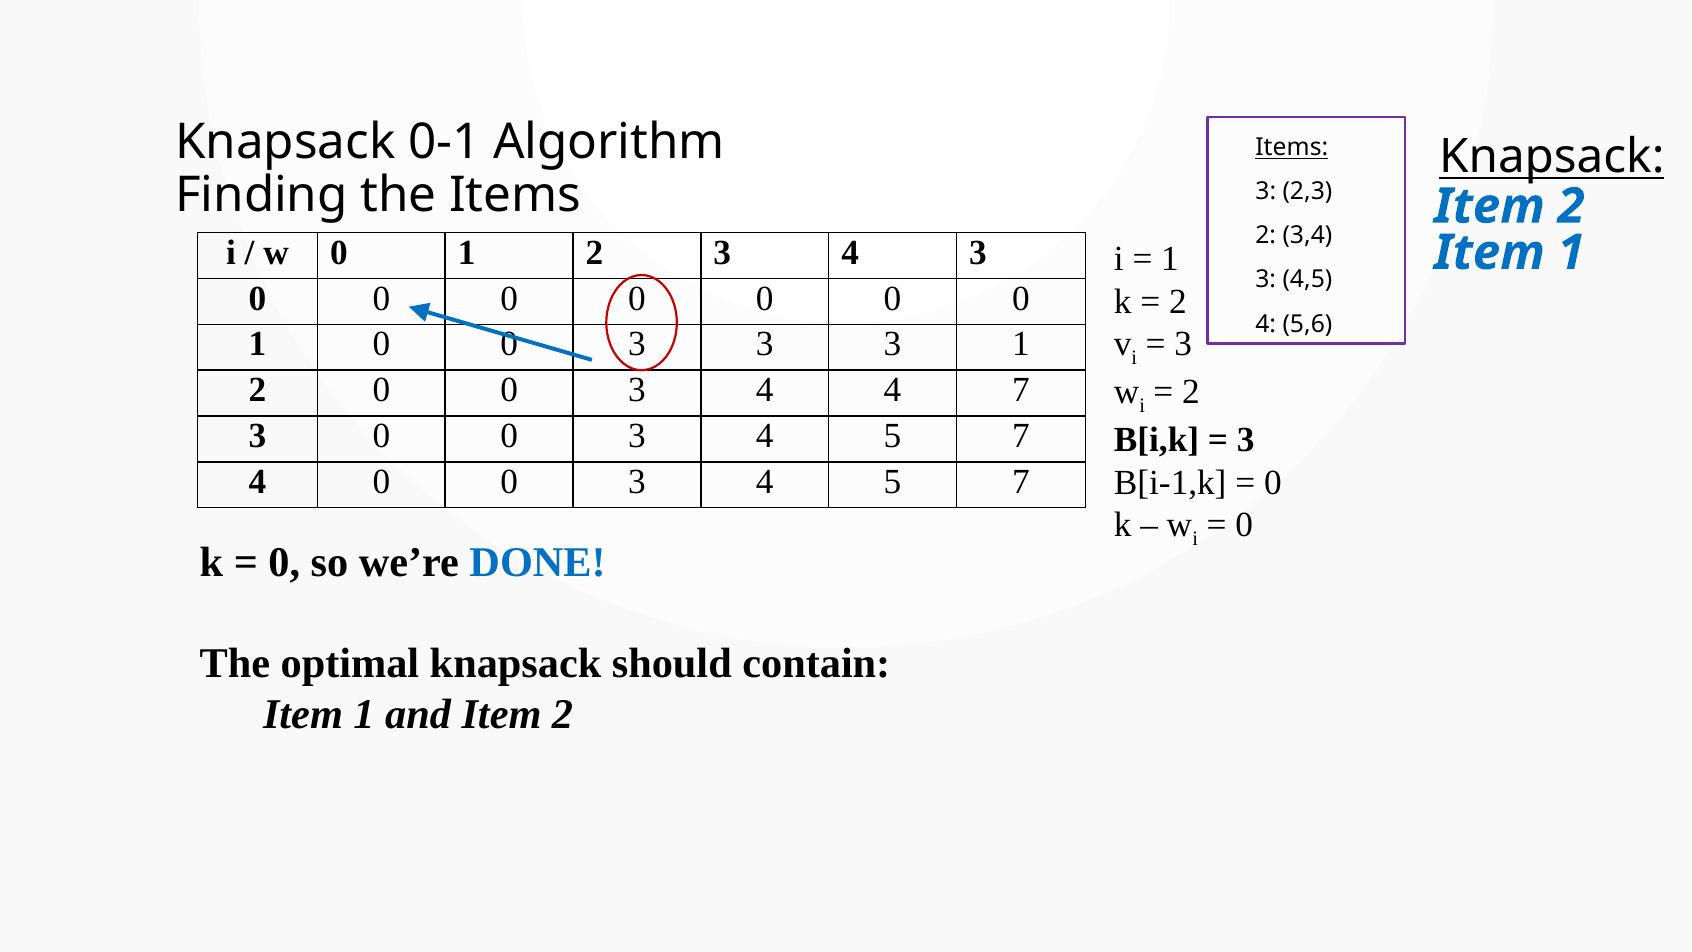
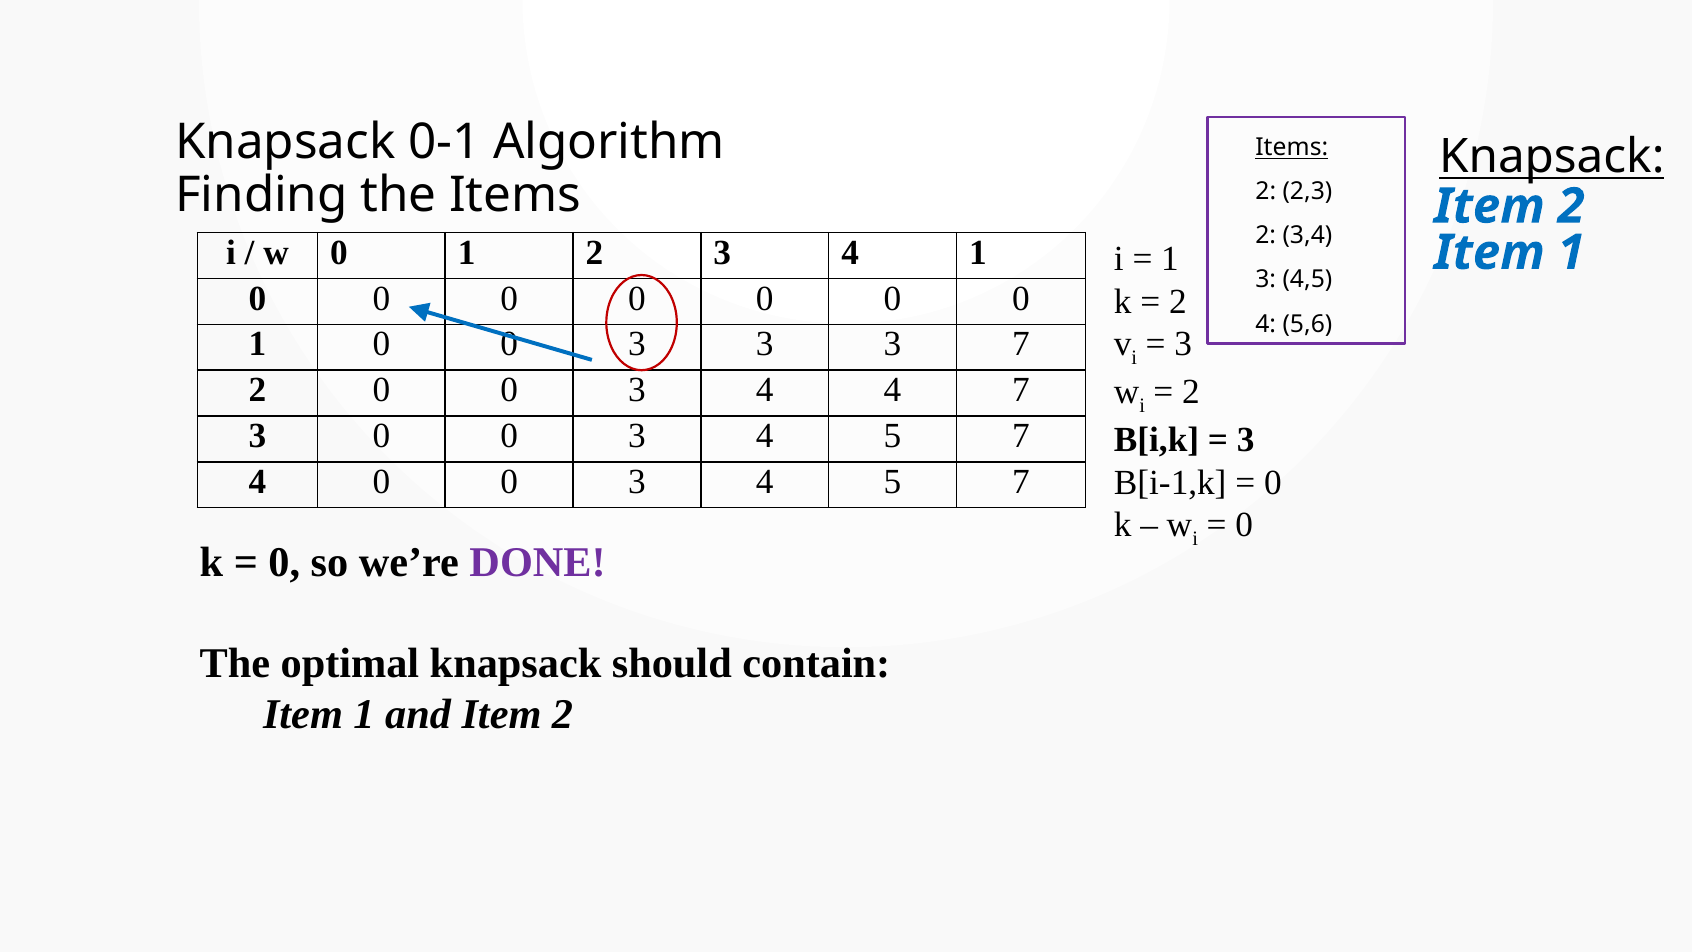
3 at (1266, 191): 3 -> 2
4 3: 3 -> 1
3 1: 1 -> 7
DONE colour: blue -> purple
